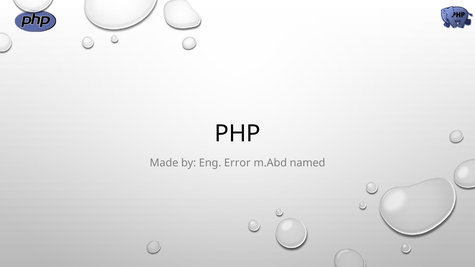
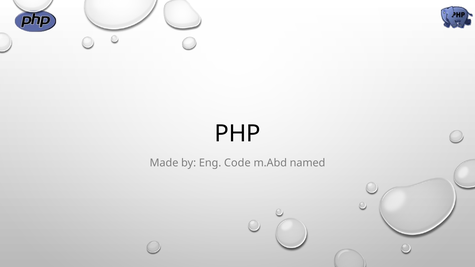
Error: Error -> Code
